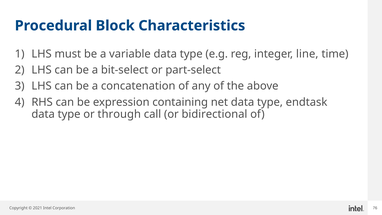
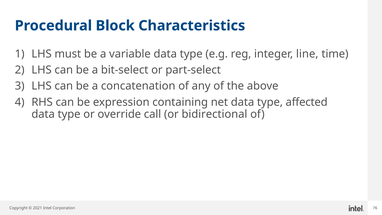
endtask: endtask -> affected
through: through -> override
